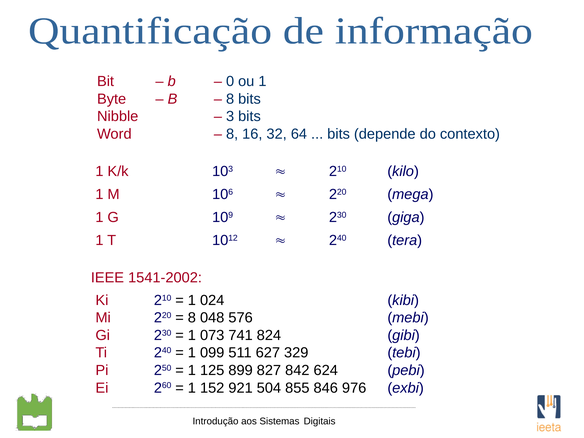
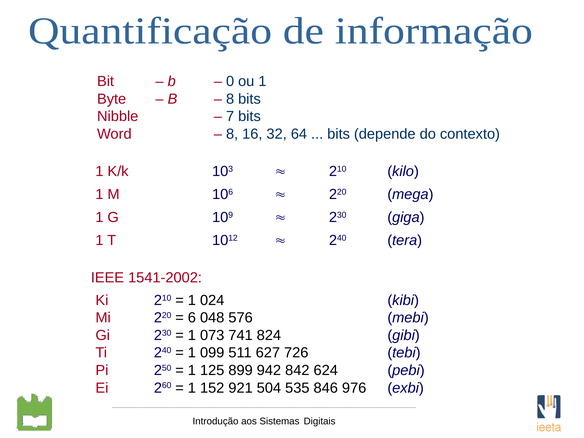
3: 3 -> 7
8 at (192, 318): 8 -> 6
329: 329 -> 726
827: 827 -> 942
855: 855 -> 535
